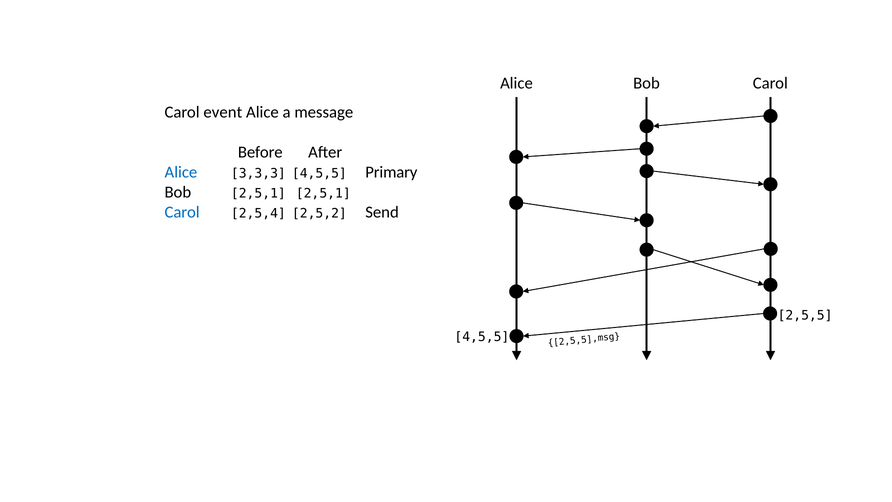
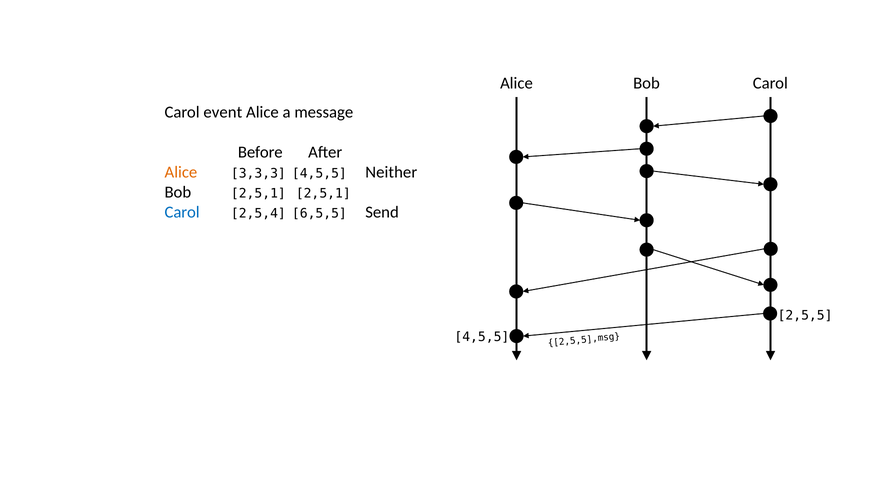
Alice at (181, 172) colour: blue -> orange
Primary: Primary -> Neither
2,5,2: 2,5,2 -> 6,5,5
